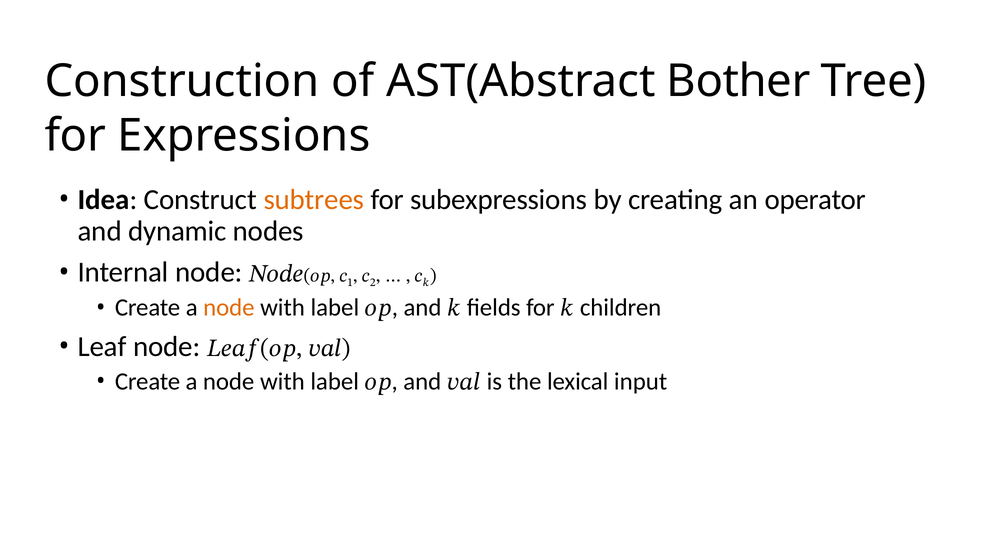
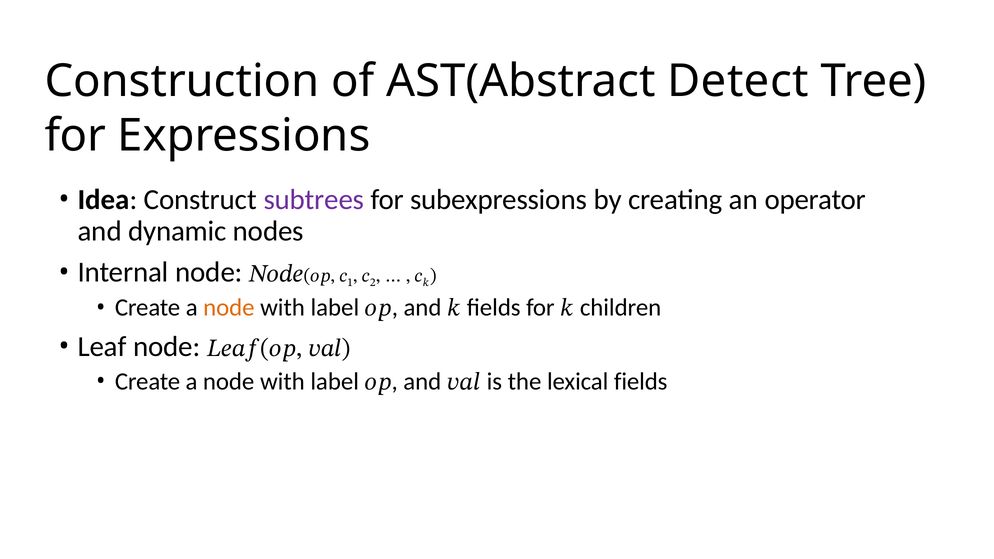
Bother: Bother -> Detect
subtrees colour: orange -> purple
lexical input: input -> fields
